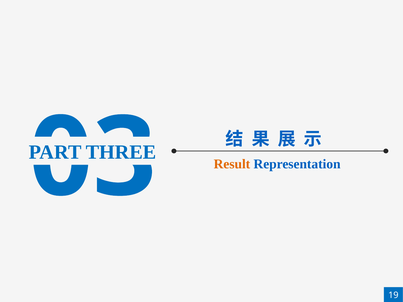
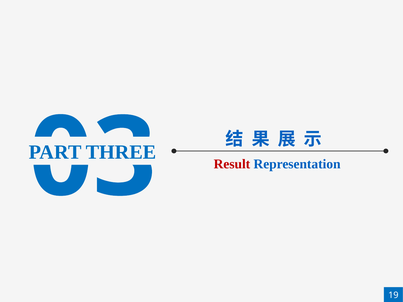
Result colour: orange -> red
